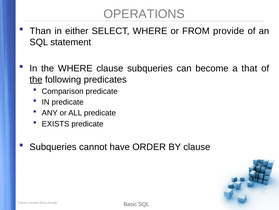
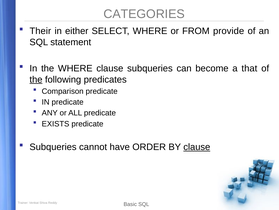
OPERATIONS: OPERATIONS -> CATEGORIES
Than: Than -> Their
clause at (197, 147) underline: none -> present
